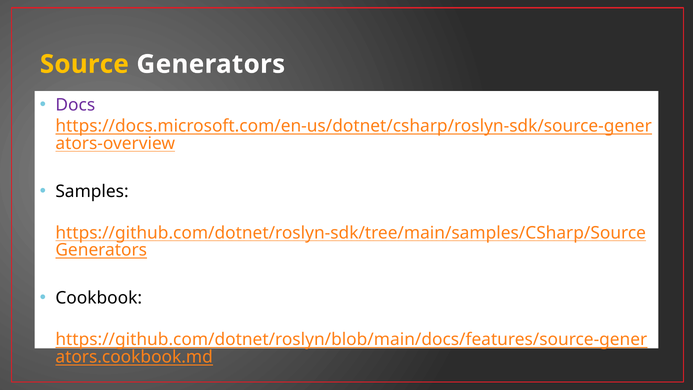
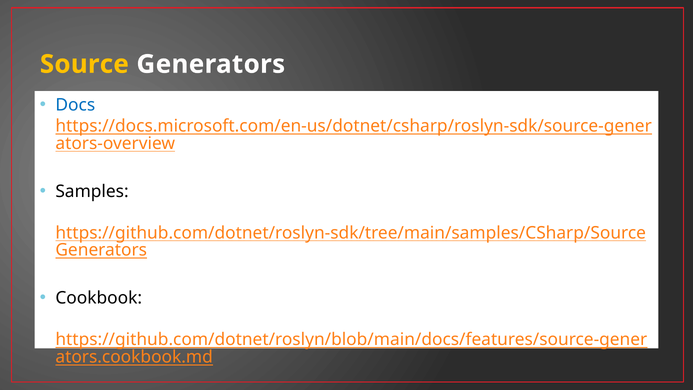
Docs colour: purple -> blue
